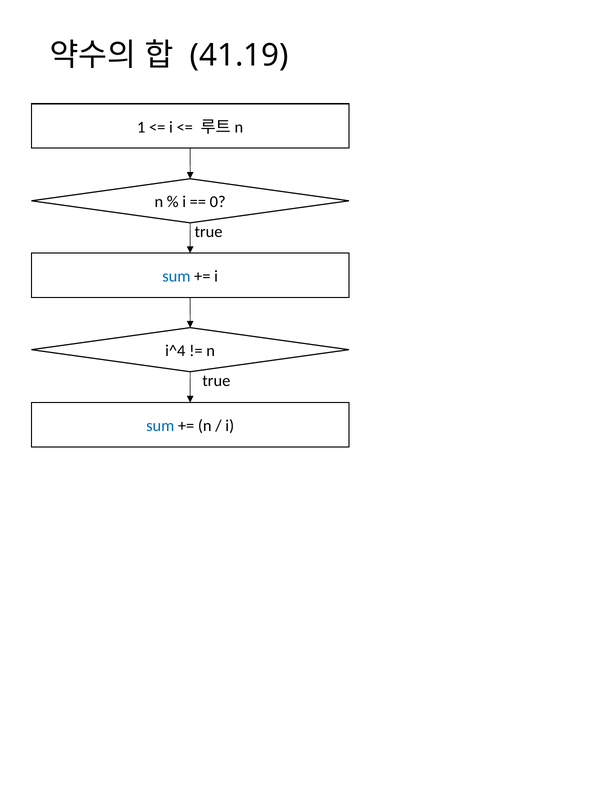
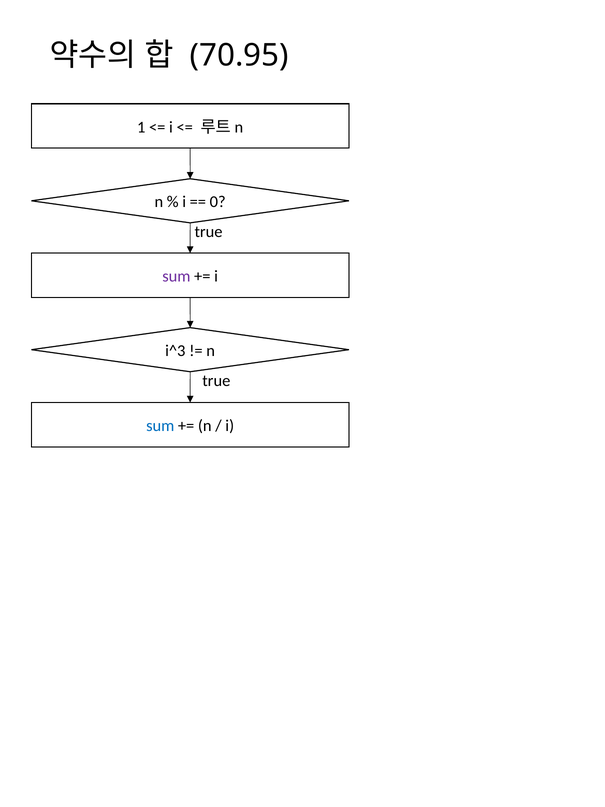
41.19: 41.19 -> 70.95
sum at (176, 276) colour: blue -> purple
i^4: i^4 -> i^3
